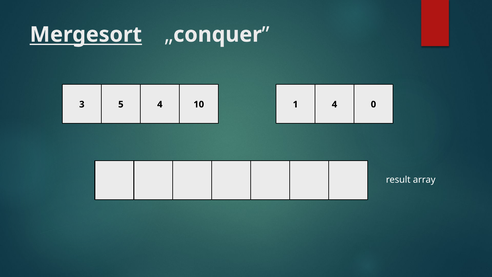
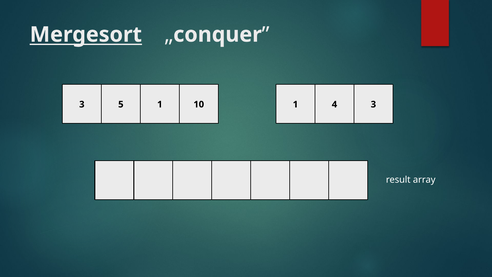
5 4: 4 -> 1
4 0: 0 -> 3
